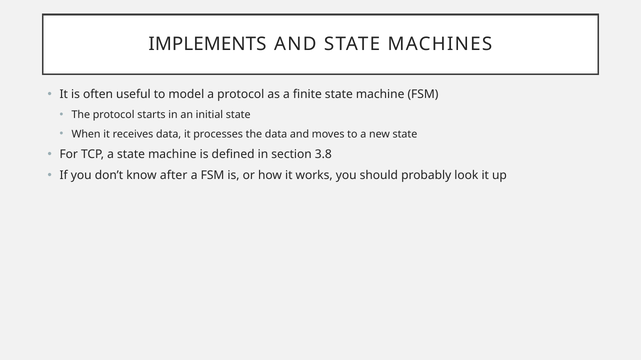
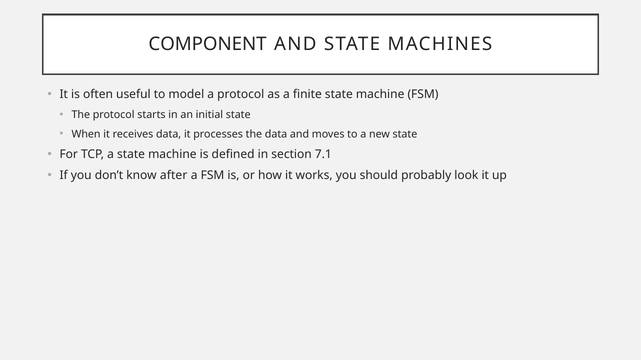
IMPLEMENTS: IMPLEMENTS -> COMPONENT
3.8: 3.8 -> 7.1
